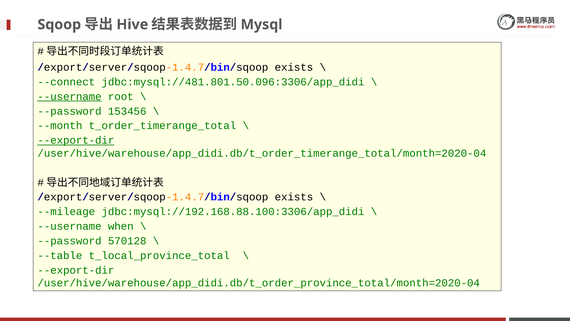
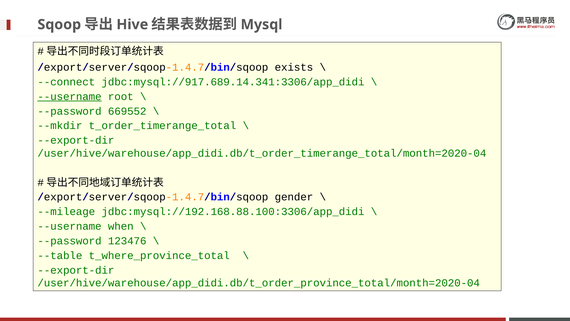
jdbc:mysql://481.801.50.096:3306/app_didi: jdbc:mysql://481.801.50.096:3306/app_didi -> jdbc:mysql://917.689.14.341:3306/app_didi
153456: 153456 -> 669552
--month: --month -> --mkdir
--export-dir at (76, 140) underline: present -> none
exists at (294, 197): exists -> gender
570128: 570128 -> 123476
t_local_province_total: t_local_province_total -> t_where_province_total
